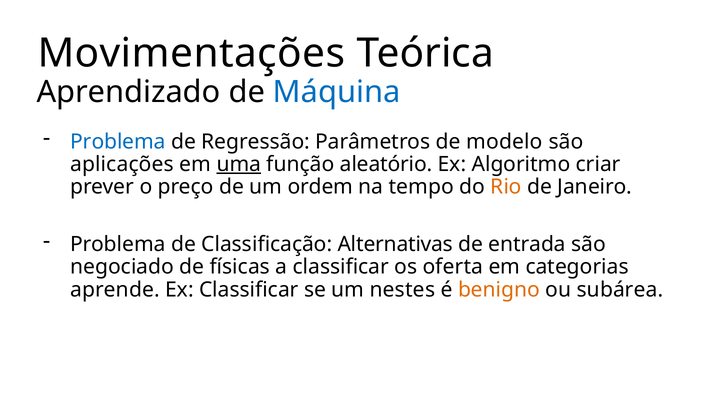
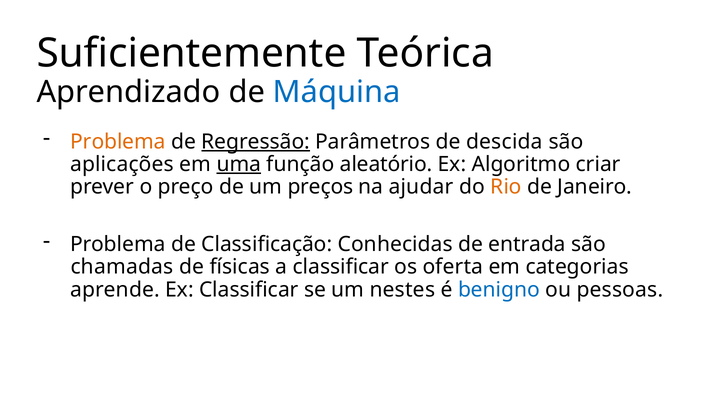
Movimentações: Movimentações -> Suficientemente
Problema at (118, 142) colour: blue -> orange
Regressão underline: none -> present
modelo: modelo -> descida
ordem: ordem -> preços
tempo: tempo -> ajudar
Alternativas: Alternativas -> Conhecidas
negociado: negociado -> chamadas
benigno colour: orange -> blue
subárea: subárea -> pessoas
